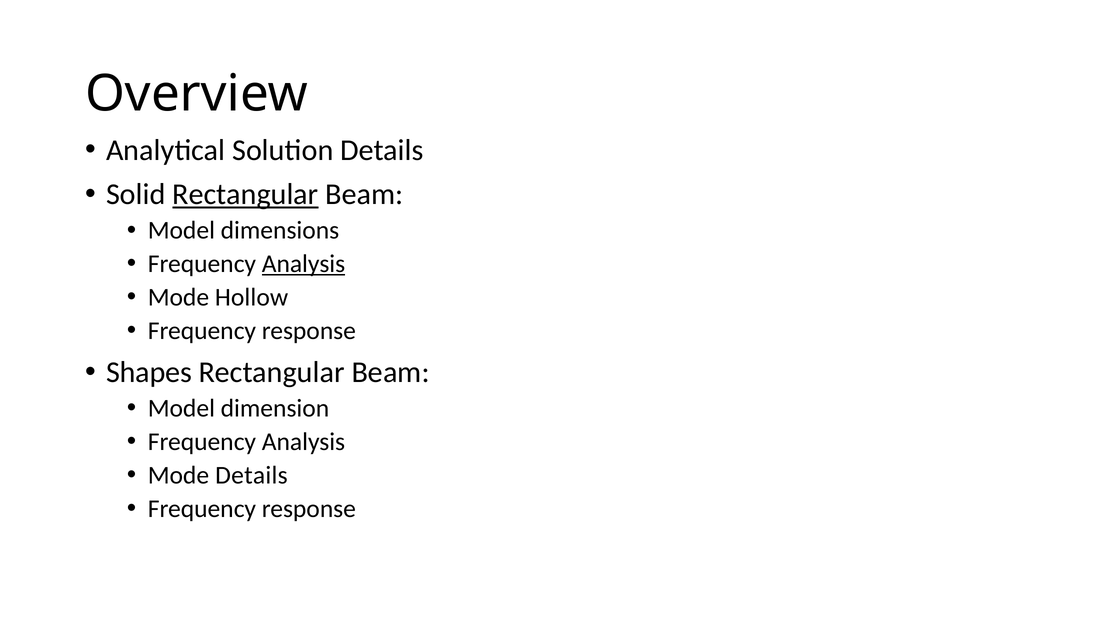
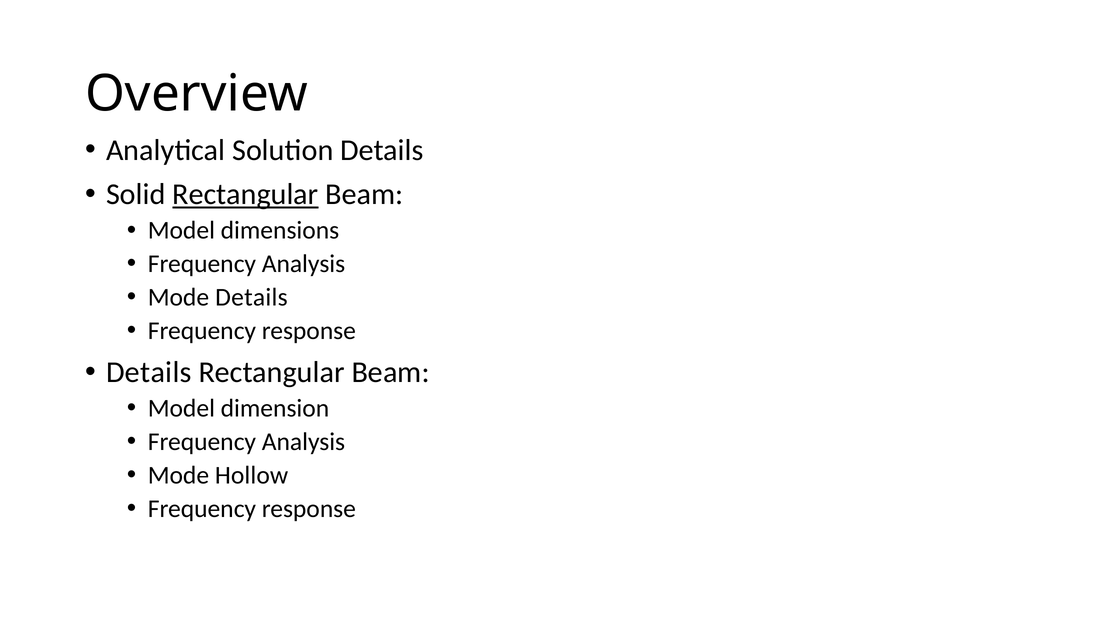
Analysis at (303, 264) underline: present -> none
Mode Hollow: Hollow -> Details
Shapes at (149, 372): Shapes -> Details
Mode Details: Details -> Hollow
